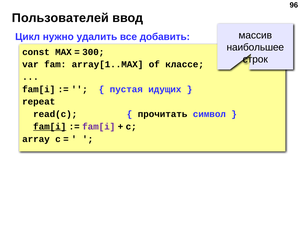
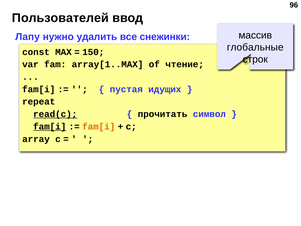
Цикл: Цикл -> Лапу
добавить: добавить -> снежинки
наибольшее: наибольшее -> глобальные
300: 300 -> 150
классе: классе -> чтение
read(c underline: none -> present
fam[i at (99, 126) colour: purple -> orange
